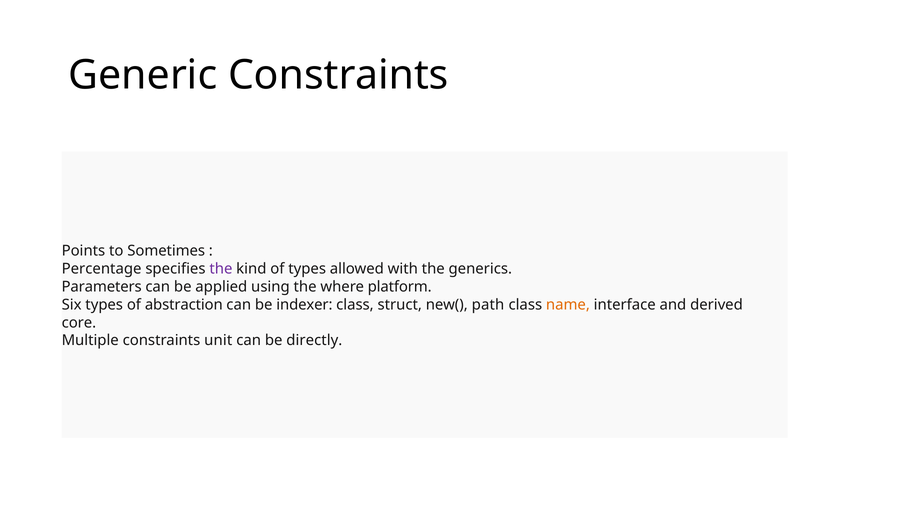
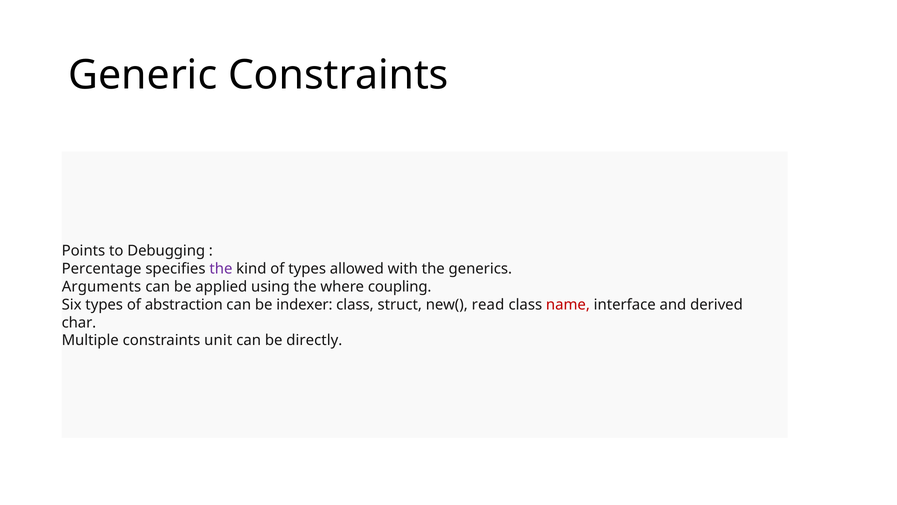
Sometimes: Sometimes -> Debugging
Parameters: Parameters -> Arguments
platform: platform -> coupling
path: path -> read
name colour: orange -> red
core: core -> char
